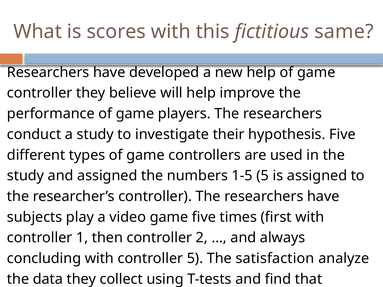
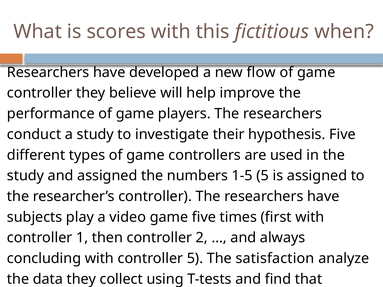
fictitious same: same -> when
new help: help -> flow
